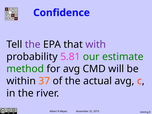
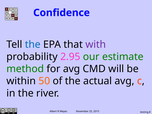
the at (33, 45) colour: purple -> blue
5.81: 5.81 -> 2.95
37: 37 -> 50
